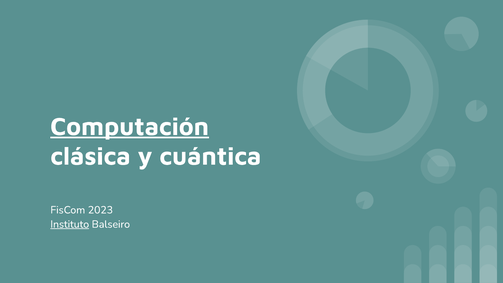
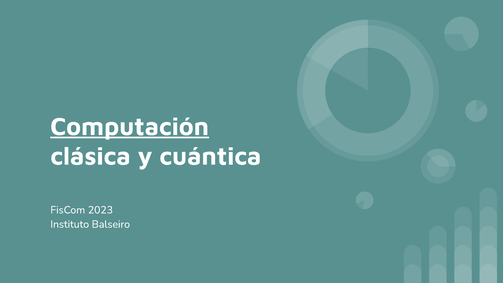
Instituto underline: present -> none
